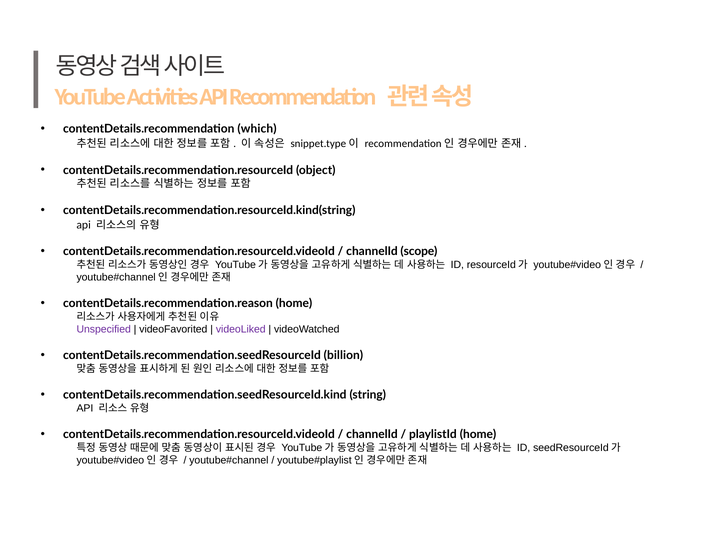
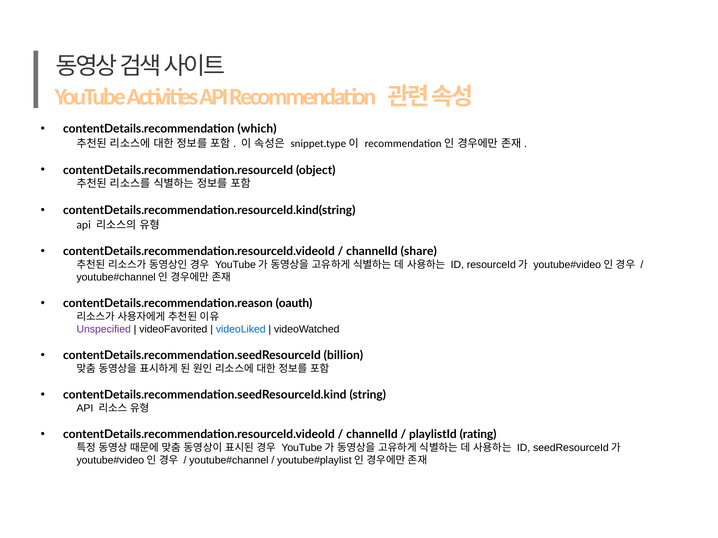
scope: scope -> share
contentDetails.recommendation.reason home: home -> oauth
videoLiked colour: purple -> blue
playlistId home: home -> rating
